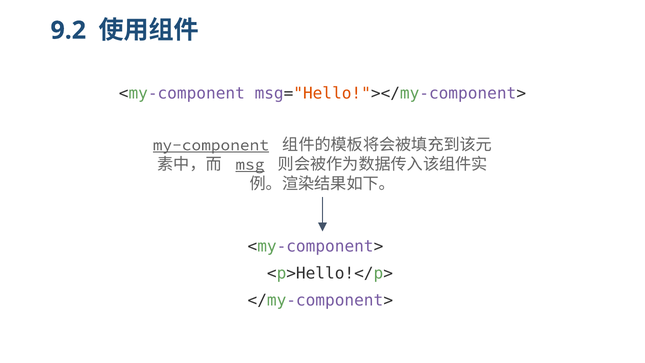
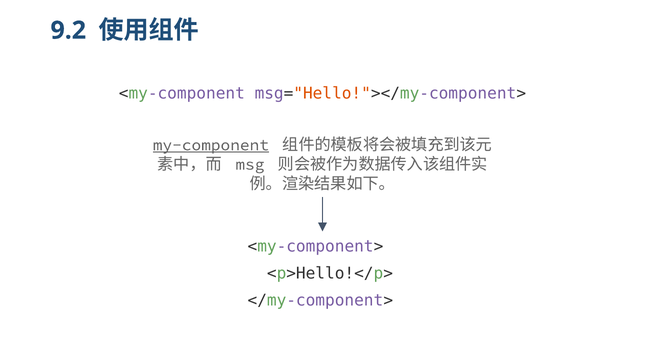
msg underline: present -> none
